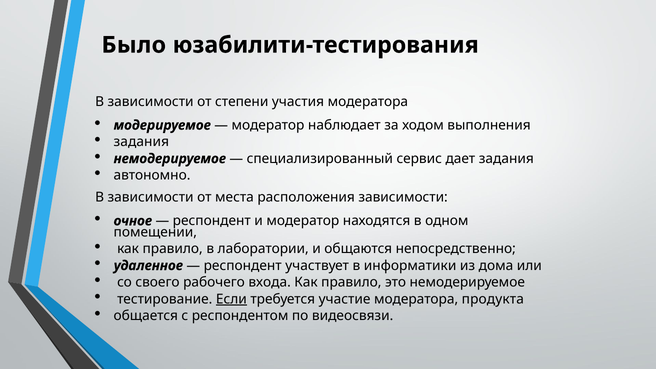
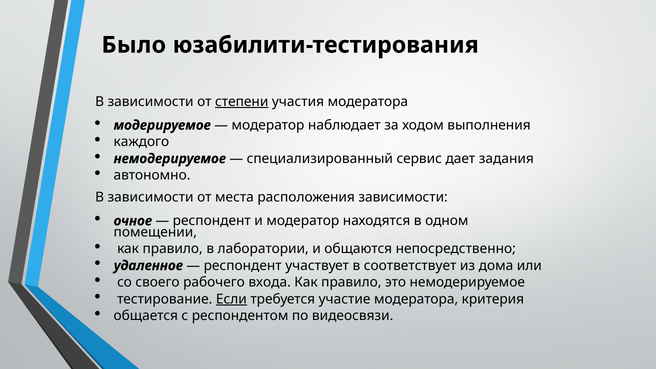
степени underline: none -> present
задания at (141, 142): задания -> каждого
информатики: информатики -> соответствует
продукта: продукта -> критерия
